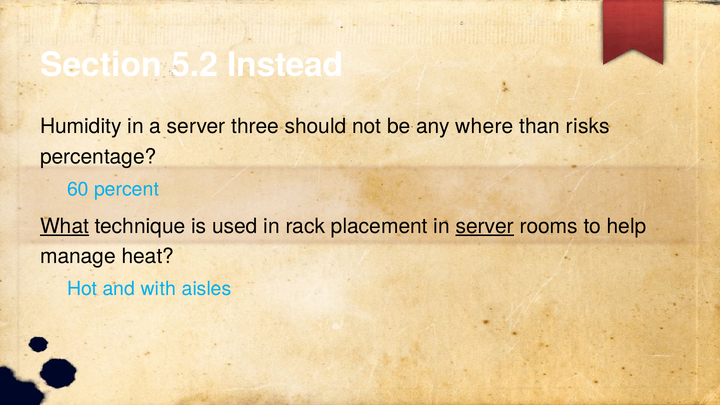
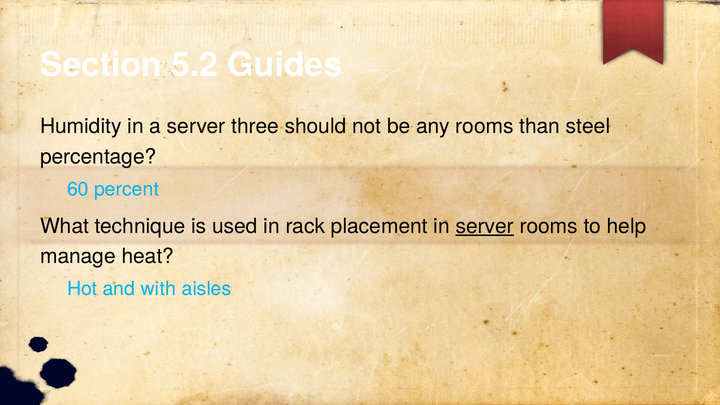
Instead: Instead -> Guides
any where: where -> rooms
risks: risks -> steel
What underline: present -> none
